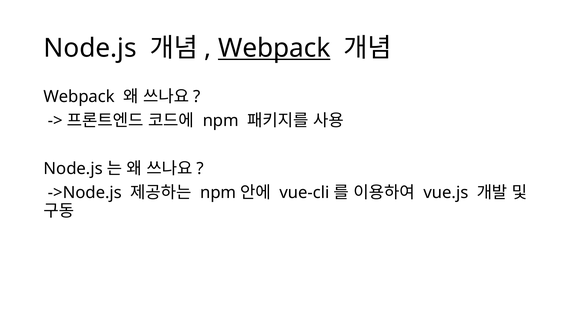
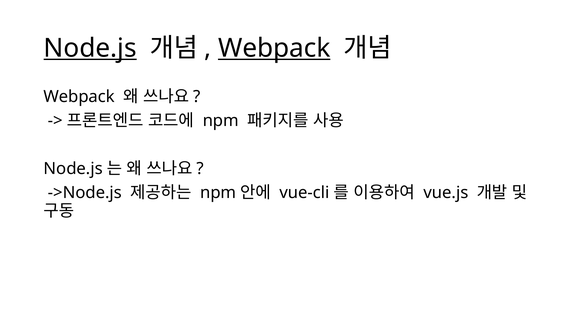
Node.js at (90, 48) underline: none -> present
